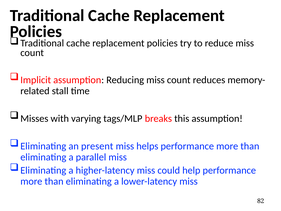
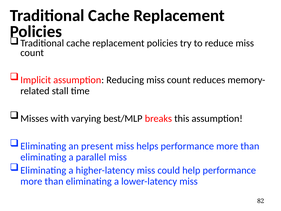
tags/MLP: tags/MLP -> best/MLP
